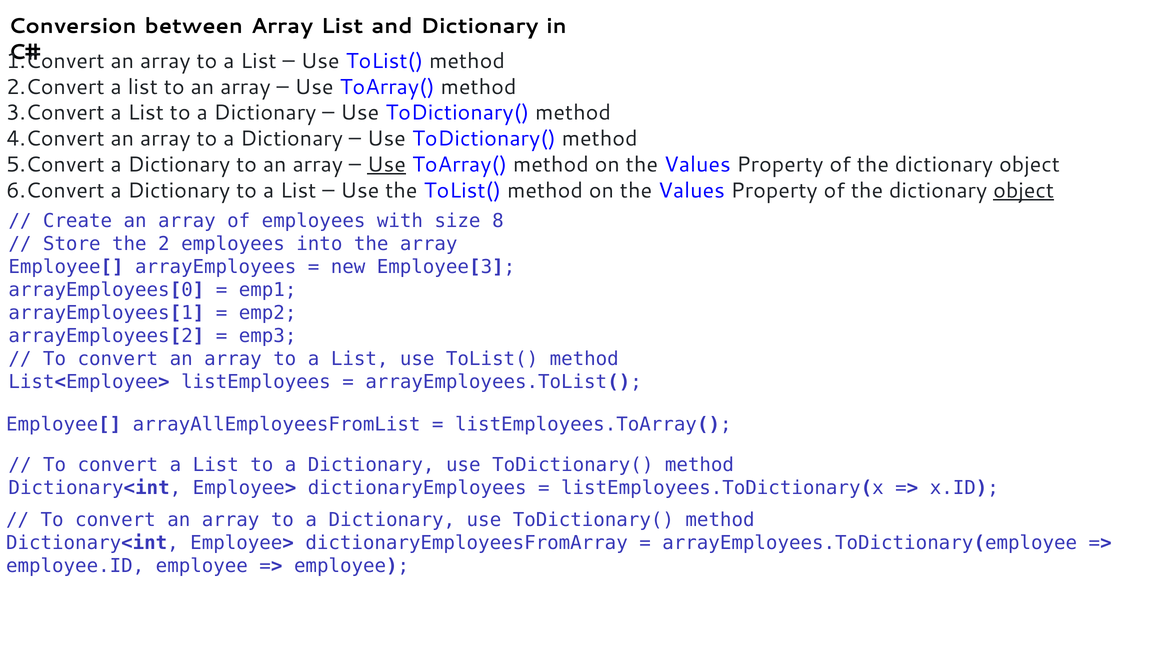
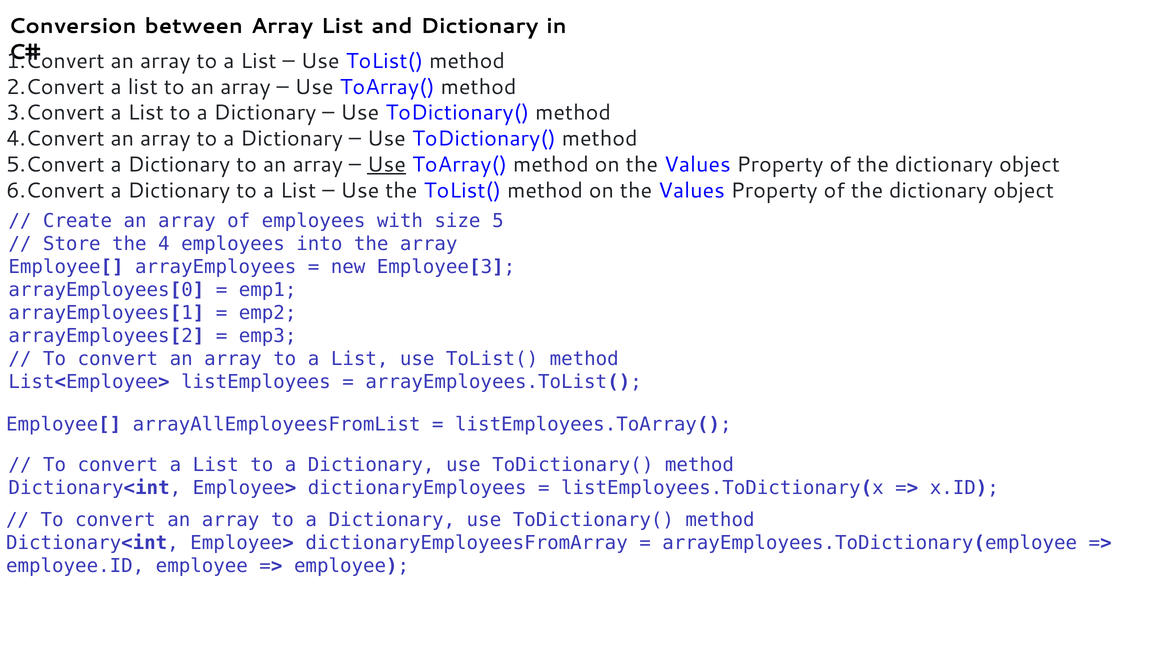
object at (1024, 191) underline: present -> none
8: 8 -> 5
2: 2 -> 4
